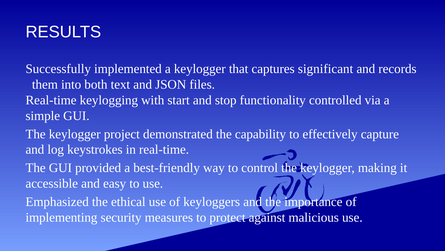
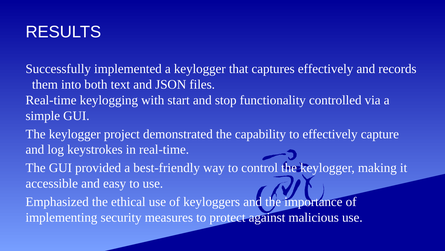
captures significant: significant -> effectively
